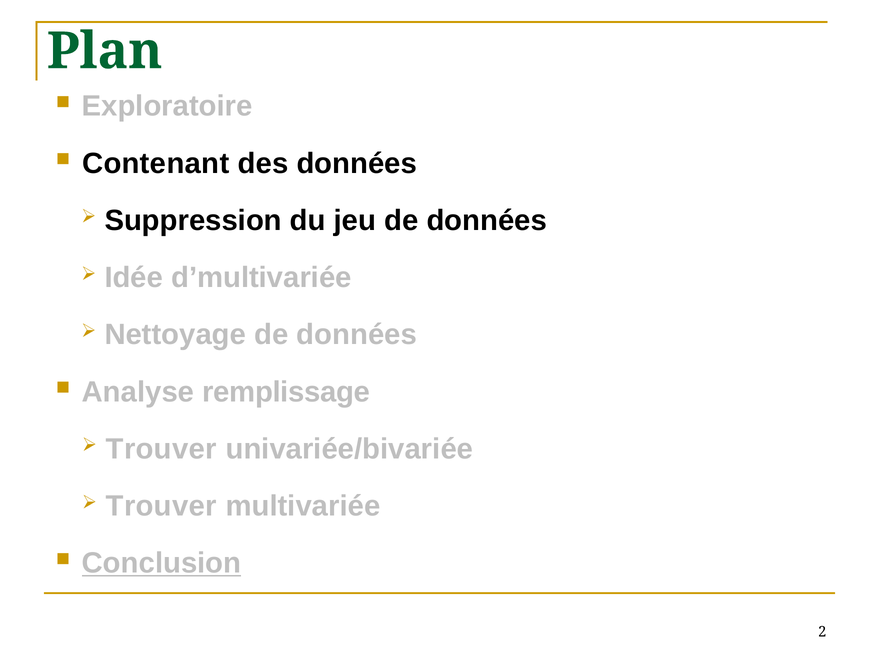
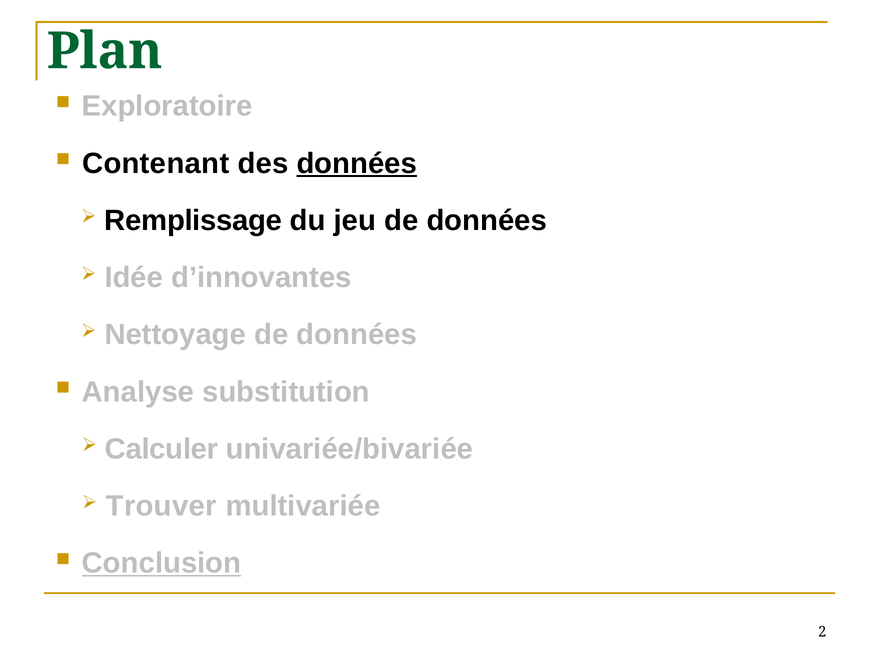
données at (357, 163) underline: none -> present
Suppression: Suppression -> Remplissage
d’multivariée: d’multivariée -> d’innovantes
remplissage: remplissage -> substitution
Trouver at (161, 449): Trouver -> Calculer
